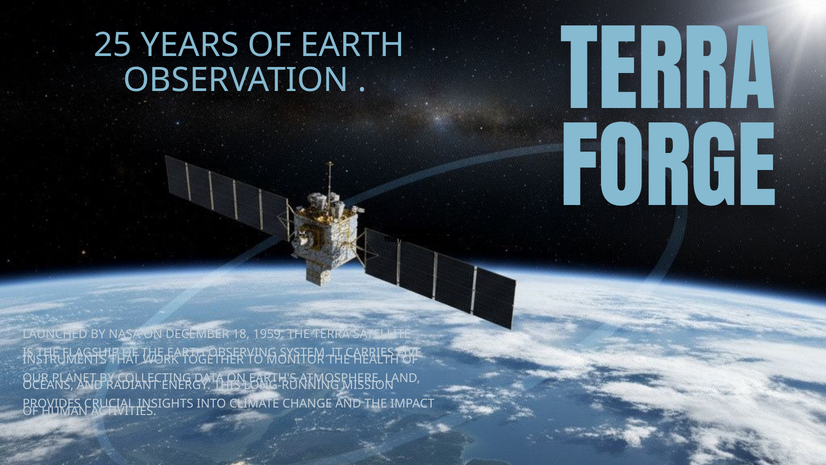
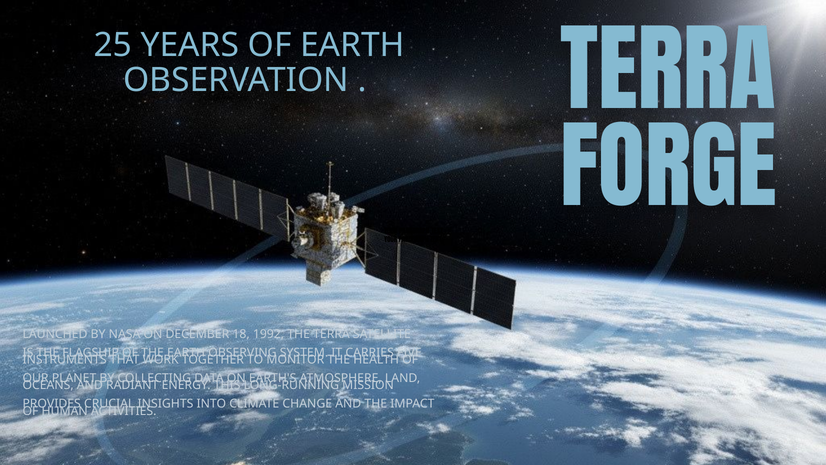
1959: 1959 -> 1992
